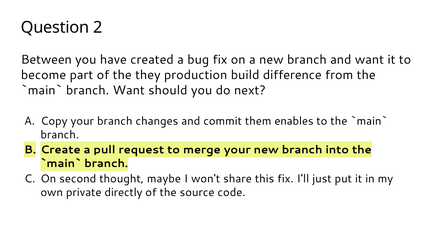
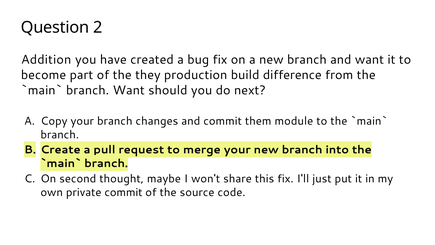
Between: Between -> Addition
enables: enables -> module
private directly: directly -> commit
